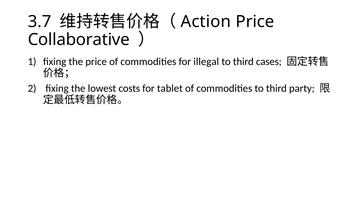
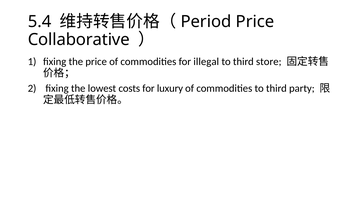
3.7: 3.7 -> 5.4
Action: Action -> Period
cases: cases -> store
tablet: tablet -> luxury
